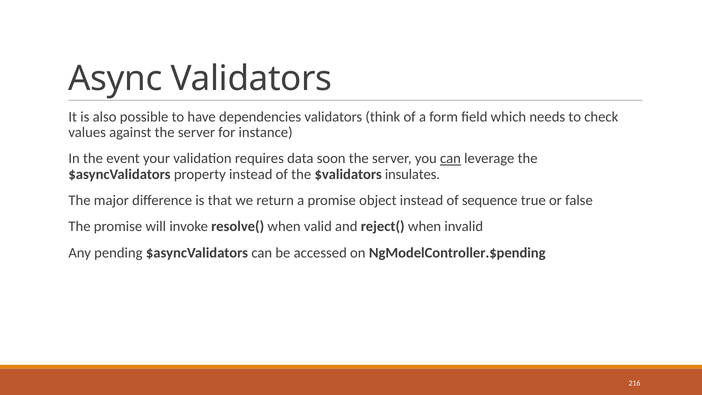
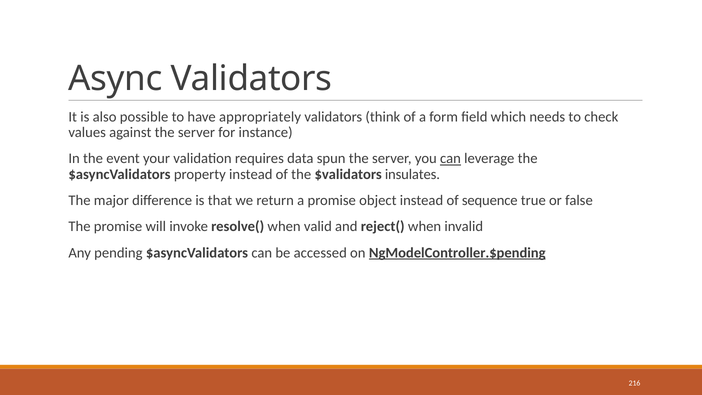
dependencies: dependencies -> appropriately
soon: soon -> spun
NgModelController.$pending underline: none -> present
